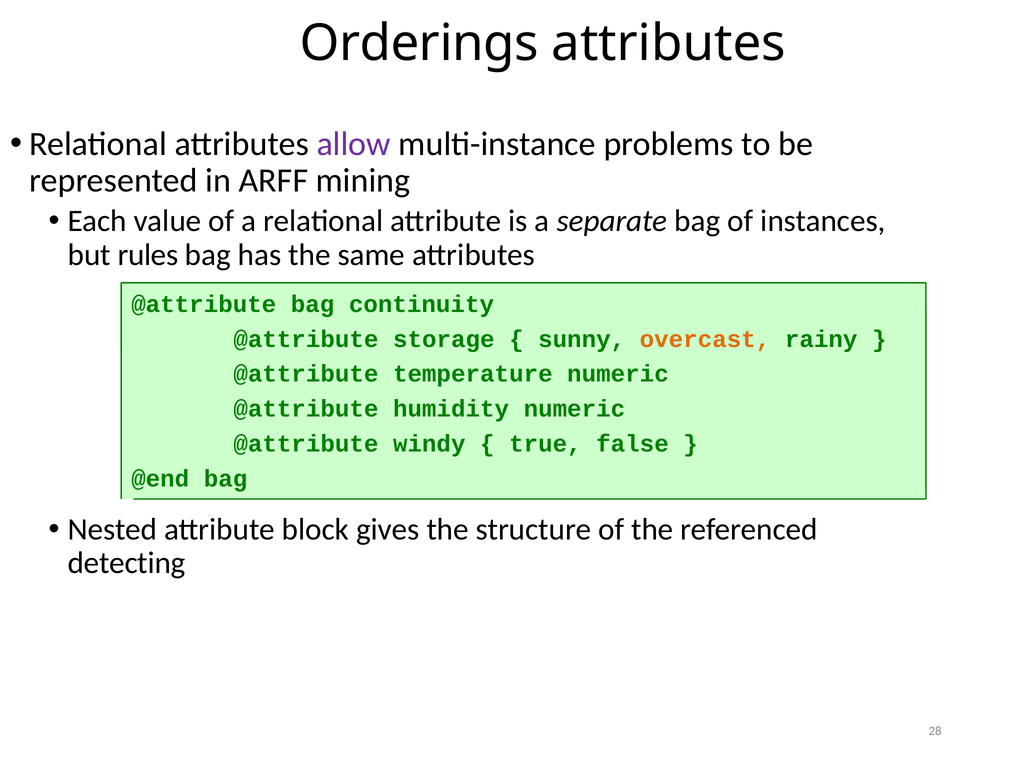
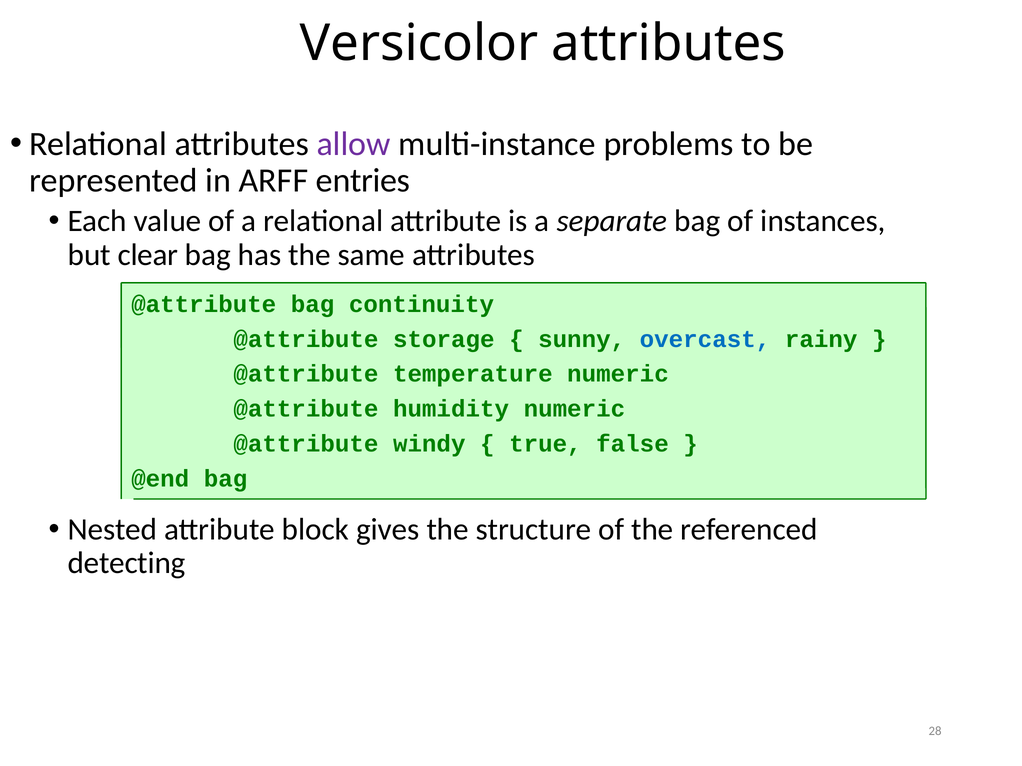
Orderings: Orderings -> Versicolor
mining: mining -> entries
rules: rules -> clear
overcast colour: orange -> blue
